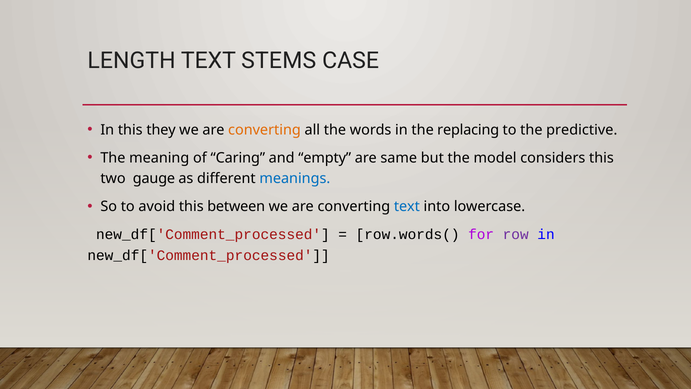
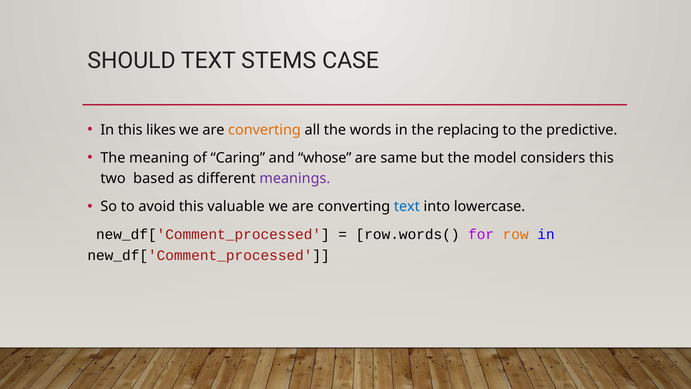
LENGTH: LENGTH -> SHOULD
they: they -> likes
empty: empty -> whose
gauge: gauge -> based
meanings colour: blue -> purple
between: between -> valuable
row colour: purple -> orange
